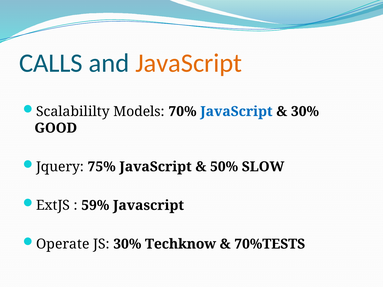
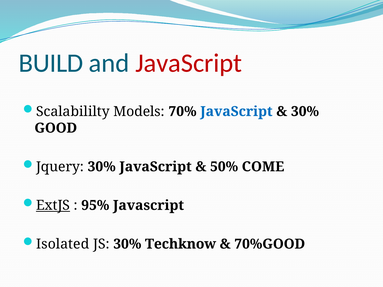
CALLS: CALLS -> BUILD
JavaScript at (189, 63) colour: orange -> red
Jquery 75%: 75% -> 30%
SLOW: SLOW -> COME
ExtJS underline: none -> present
59%: 59% -> 95%
Operate: Operate -> Isolated
70%TESTS: 70%TESTS -> 70%GOOD
